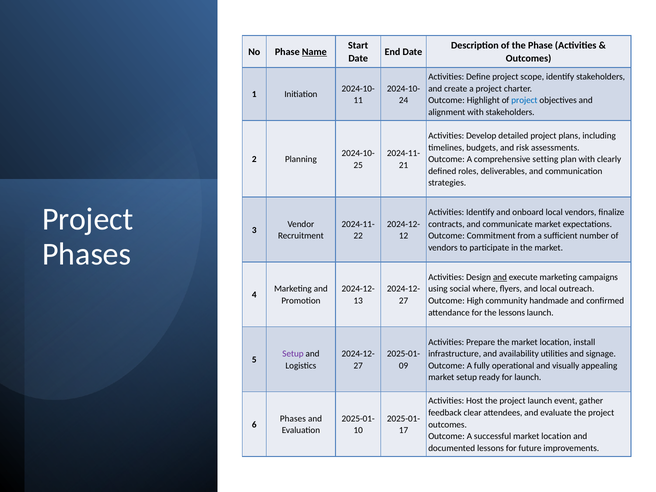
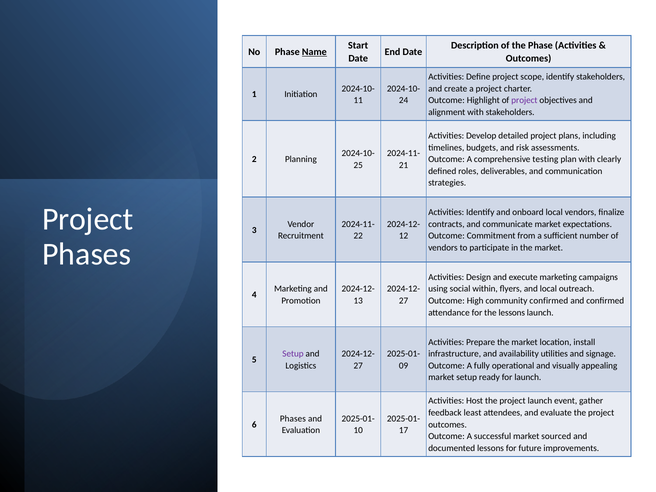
project at (524, 100) colour: blue -> purple
setting: setting -> testing
and at (500, 277) underline: present -> none
where: where -> within
community handmade: handmade -> confirmed
clear: clear -> least
successful market location: location -> sourced
